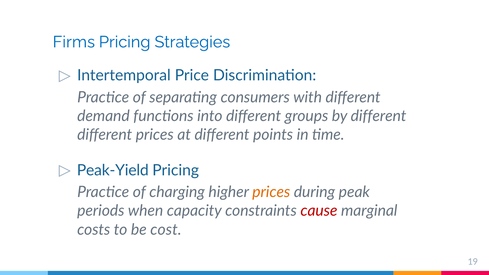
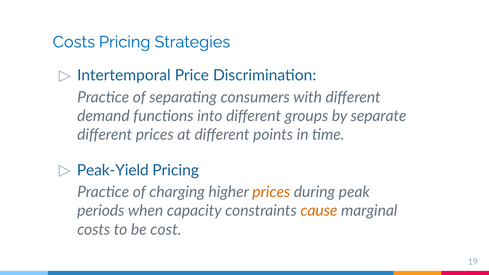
Firms at (74, 42): Firms -> Costs
by different: different -> separate
cause colour: red -> orange
